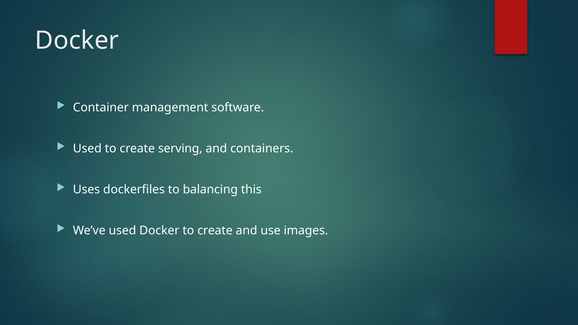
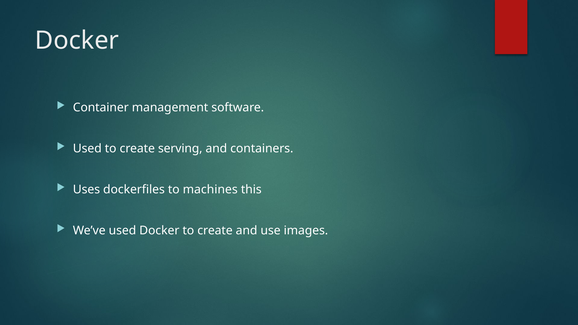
balancing: balancing -> machines
